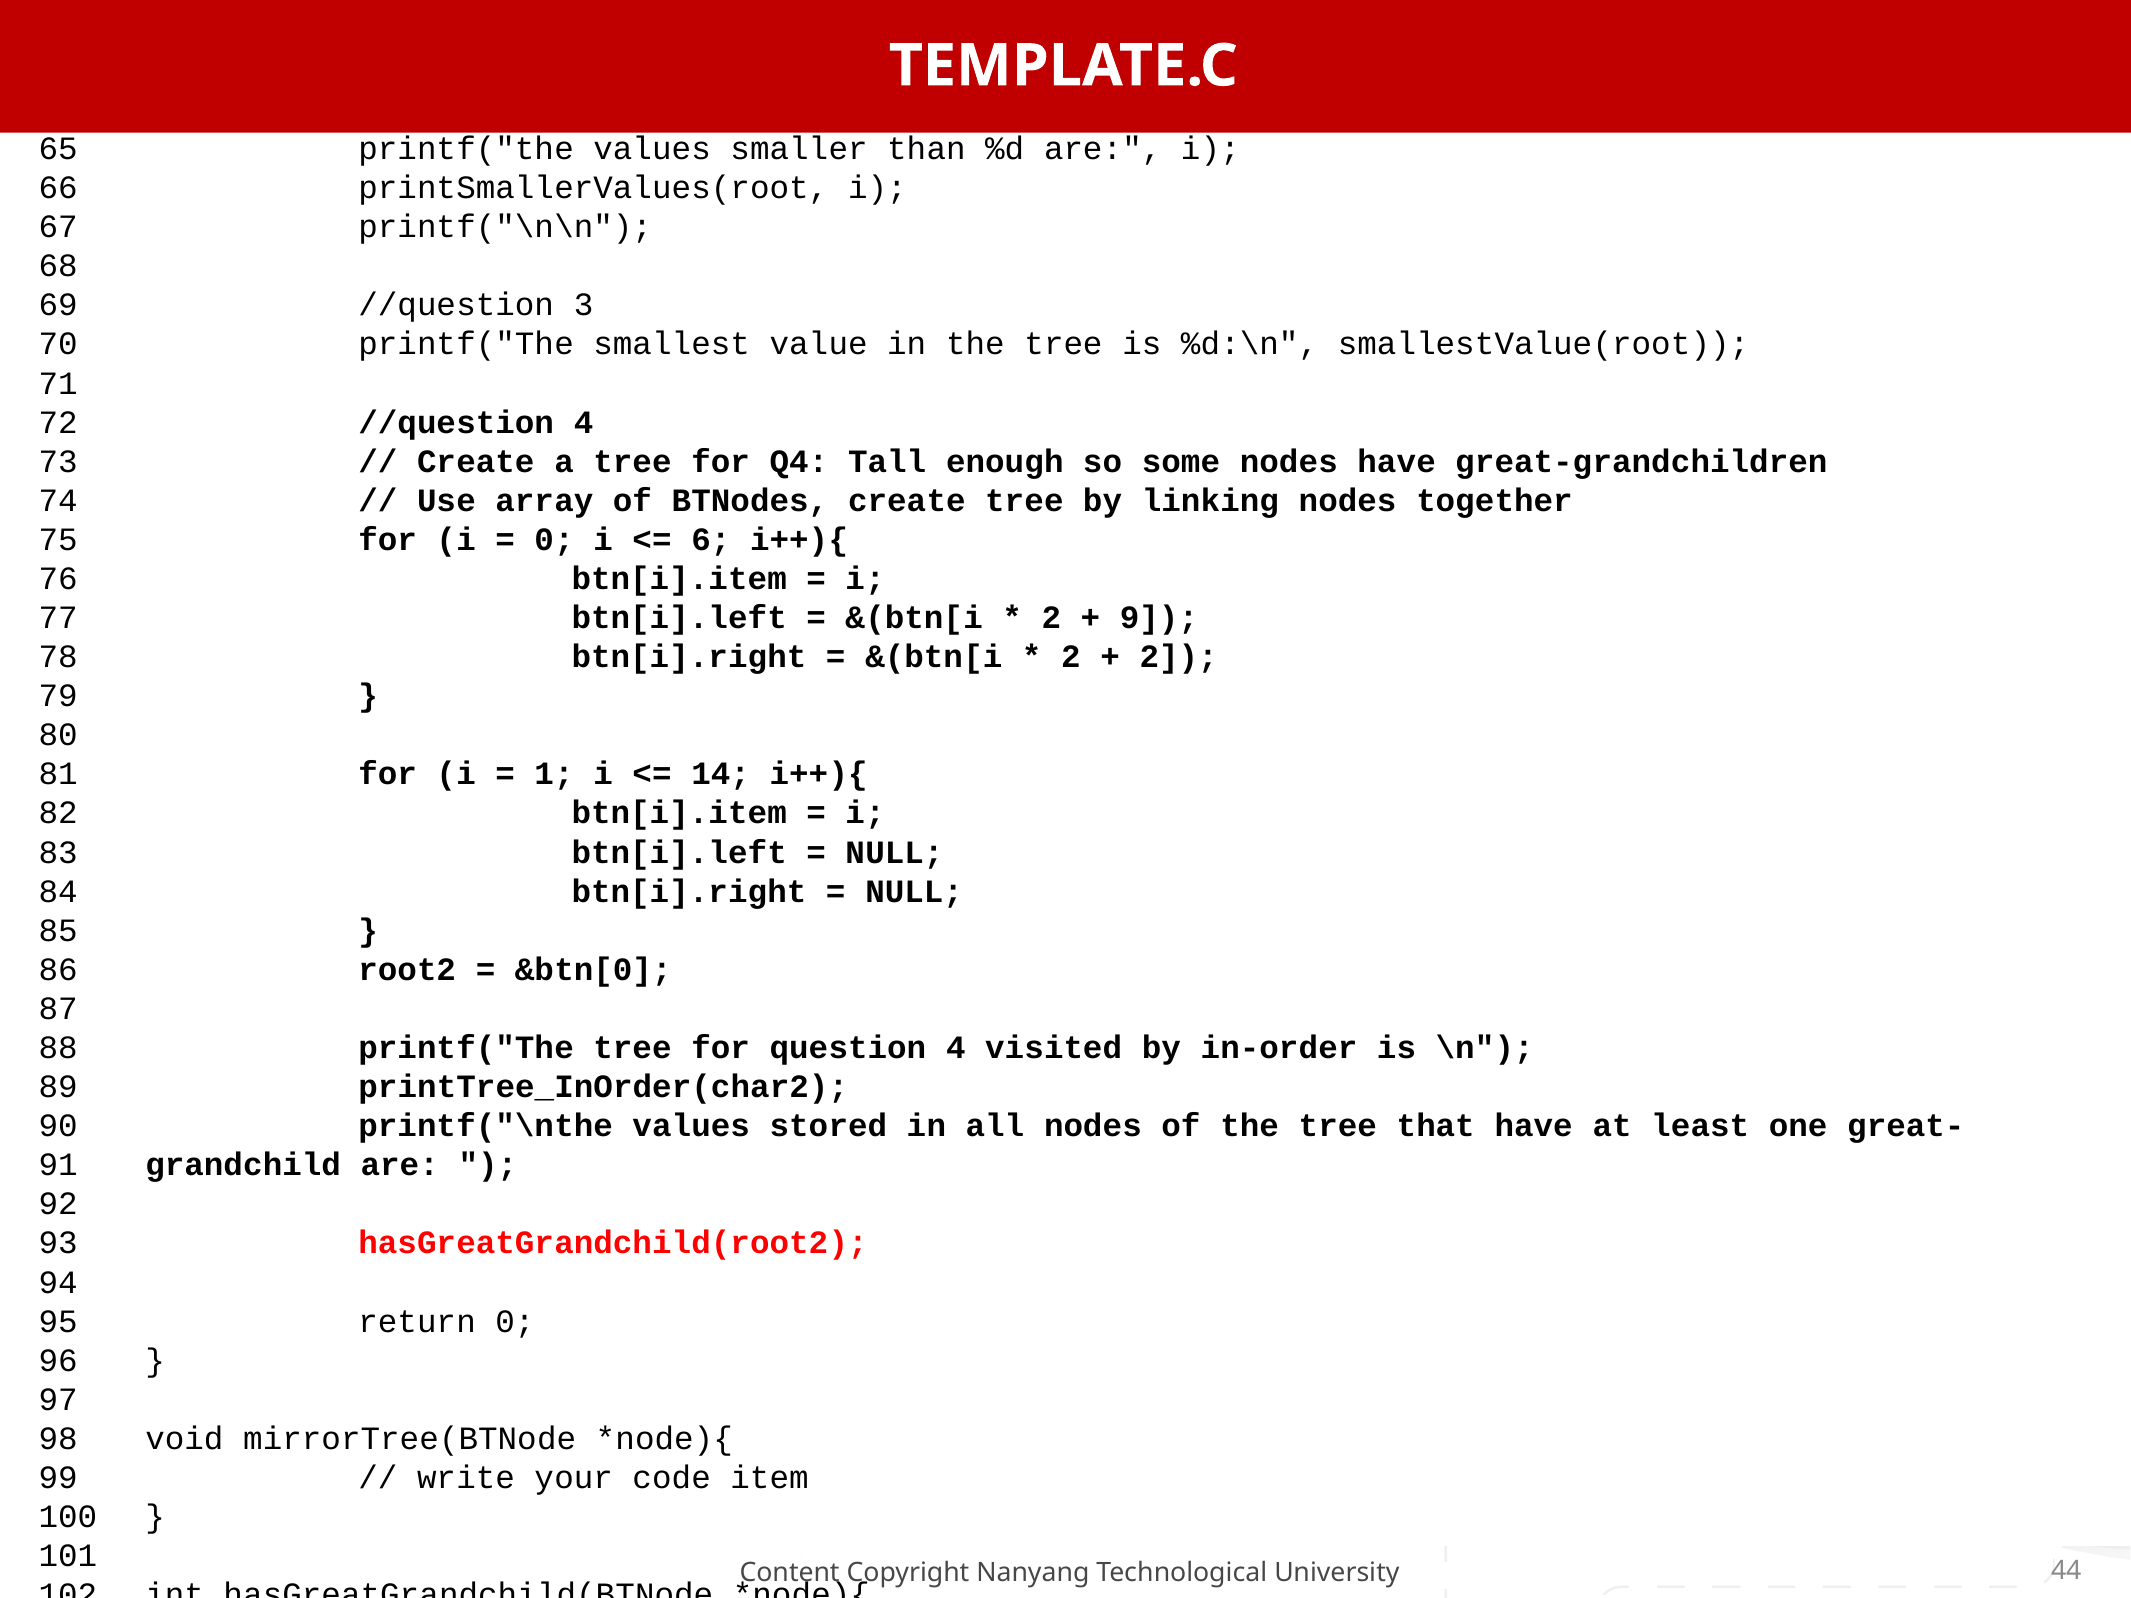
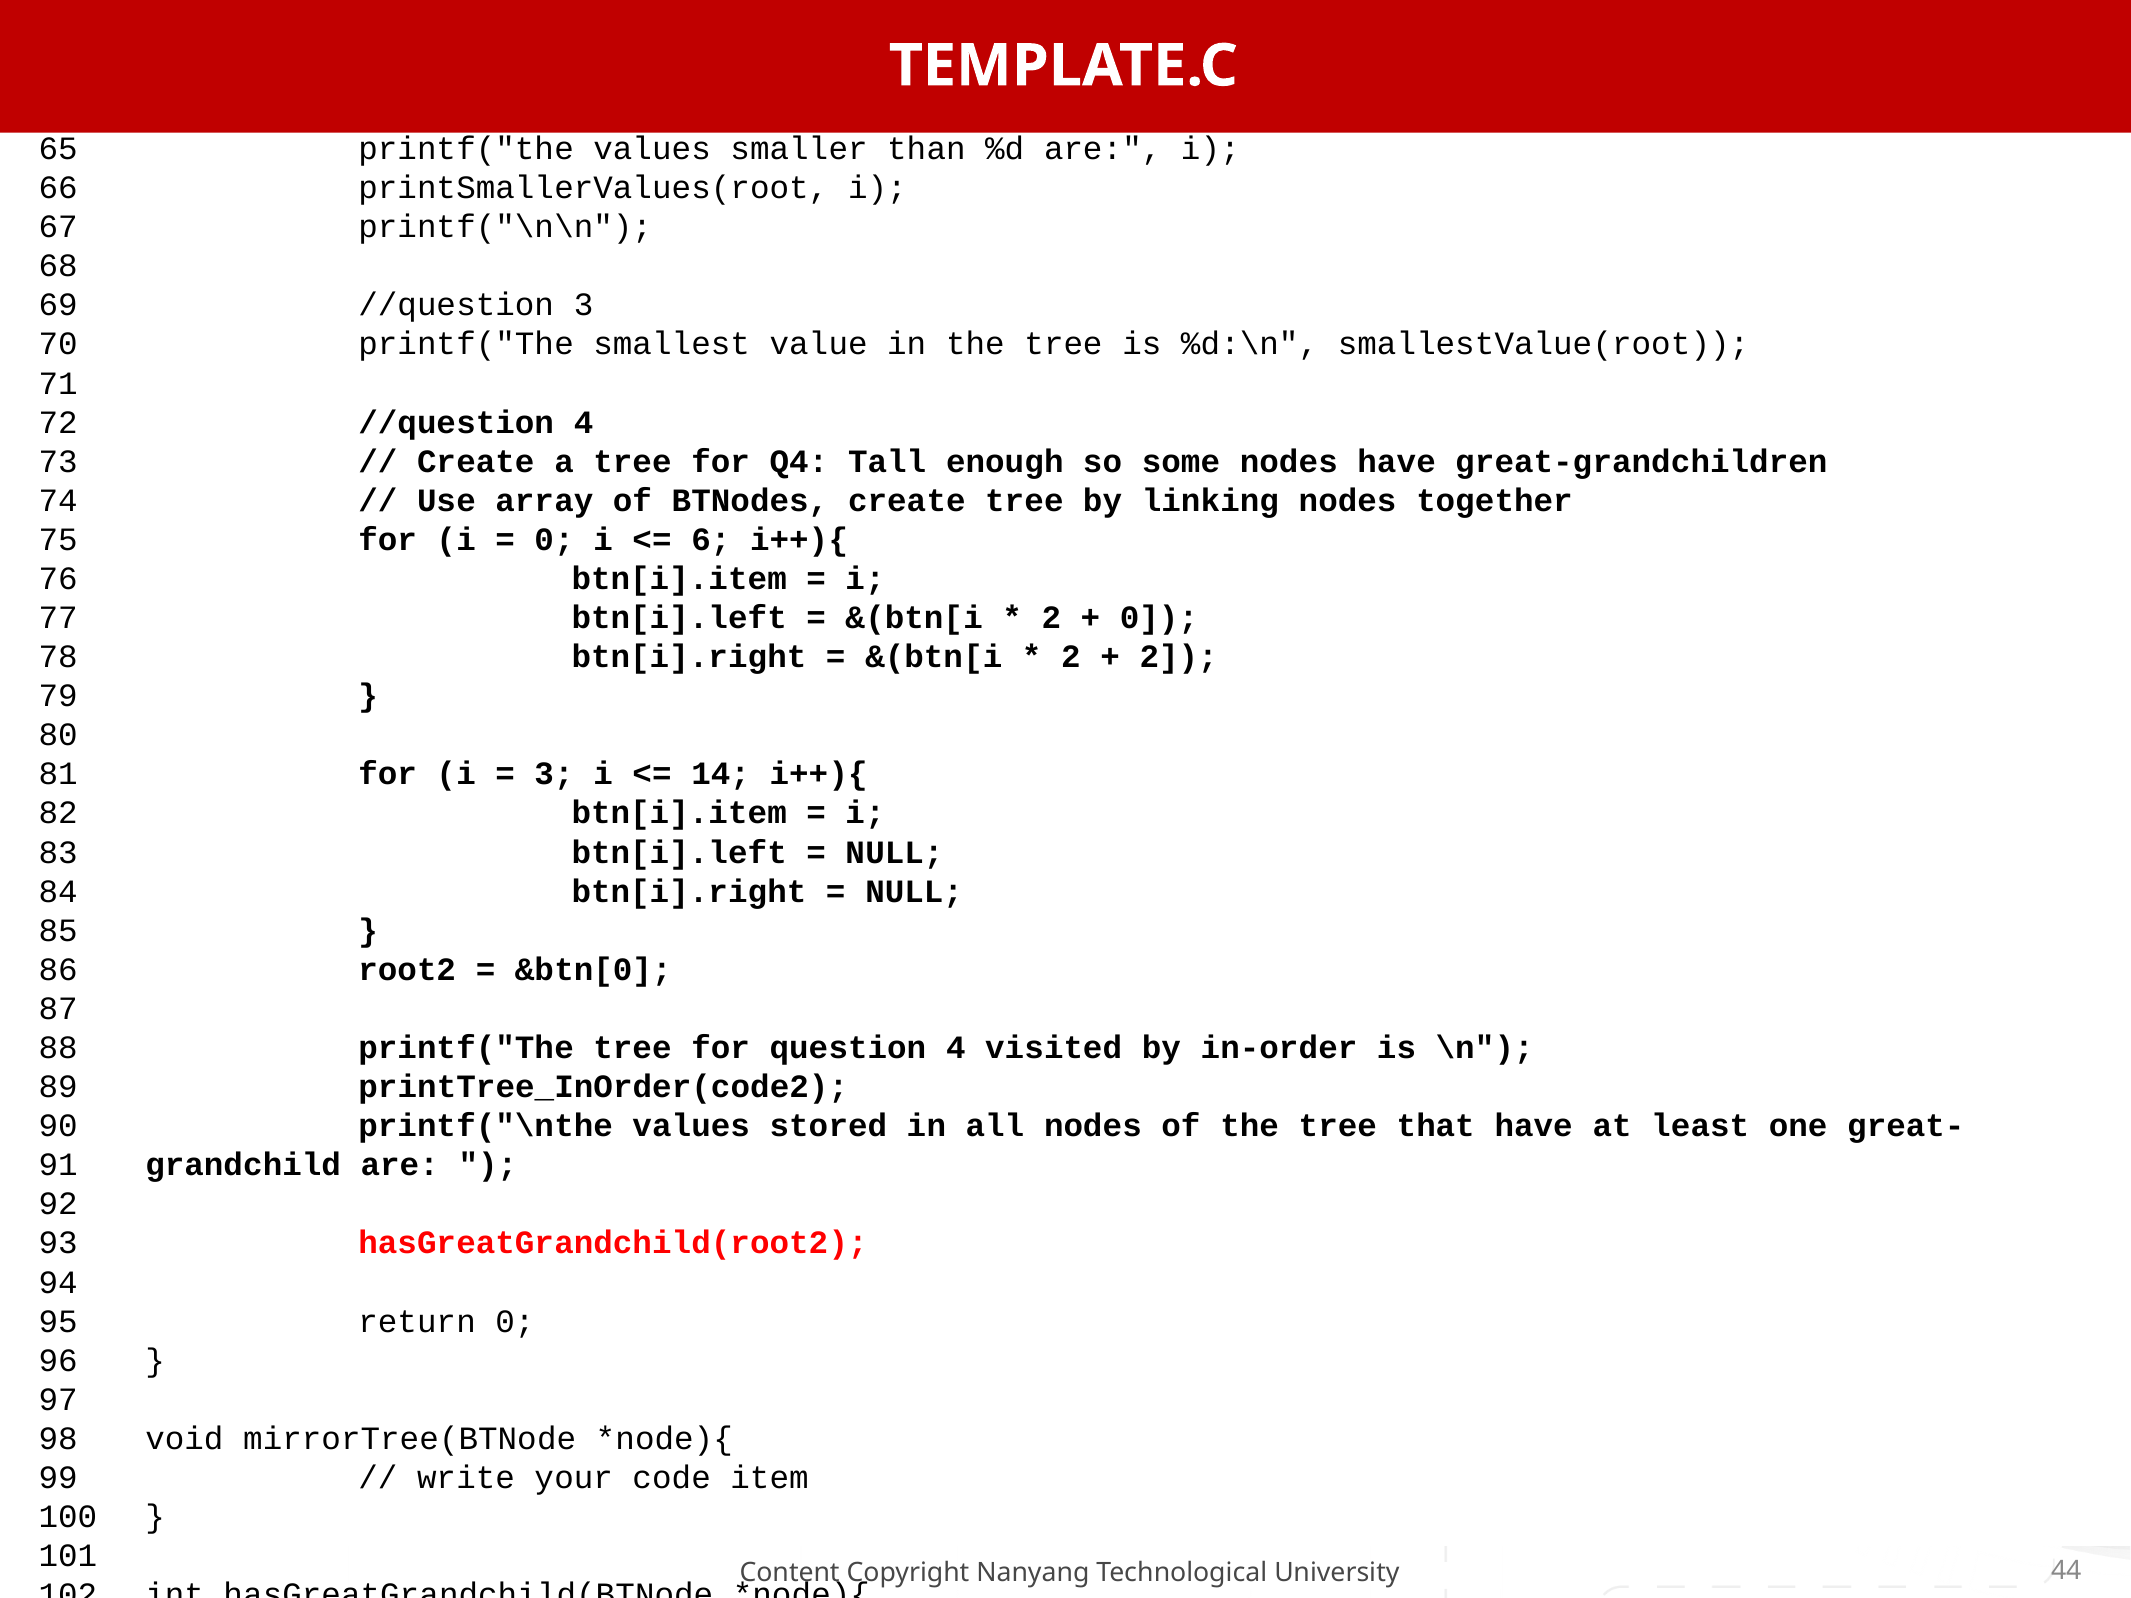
9 at (1159, 618): 9 -> 0
1 at (554, 774): 1 -> 3
printTree_InOrder(char2: printTree_InOrder(char2 -> printTree_InOrder(code2
